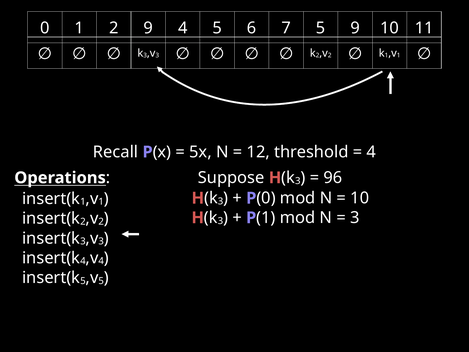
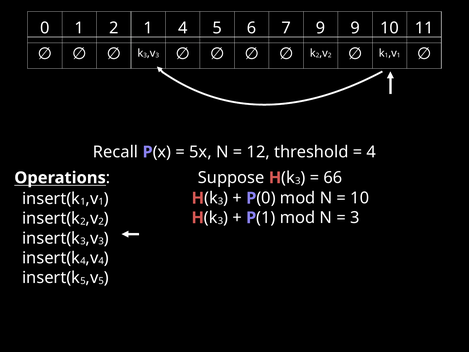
2 9: 9 -> 1
7 5: 5 -> 9
96: 96 -> 66
